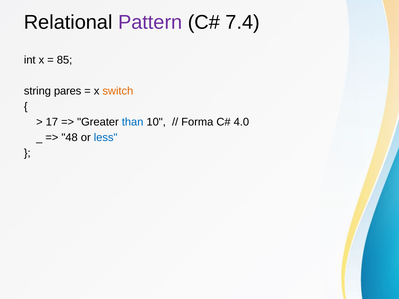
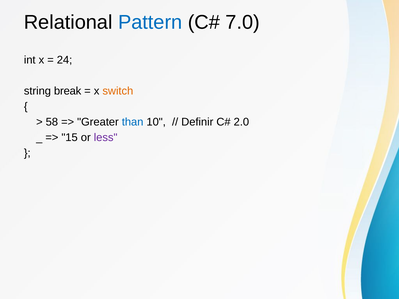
Pattern colour: purple -> blue
7.4: 7.4 -> 7.0
85: 85 -> 24
pares: pares -> break
17: 17 -> 58
Forma: Forma -> Definir
4.0: 4.0 -> 2.0
48: 48 -> 15
less colour: blue -> purple
